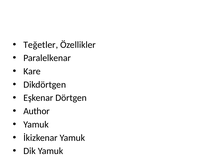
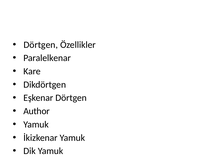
Teğetler at (41, 45): Teğetler -> Dörtgen
